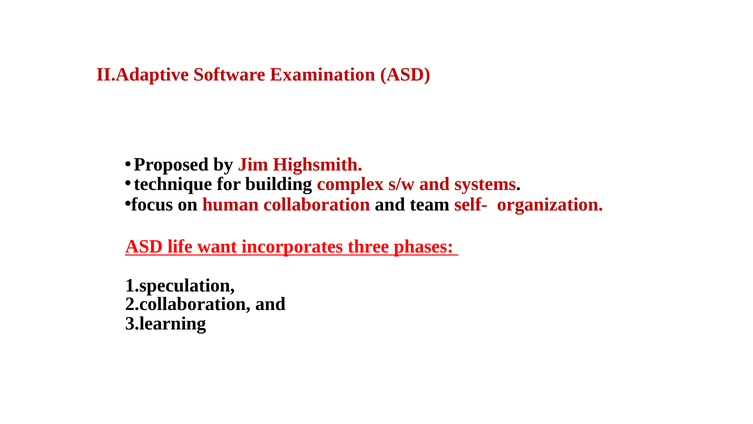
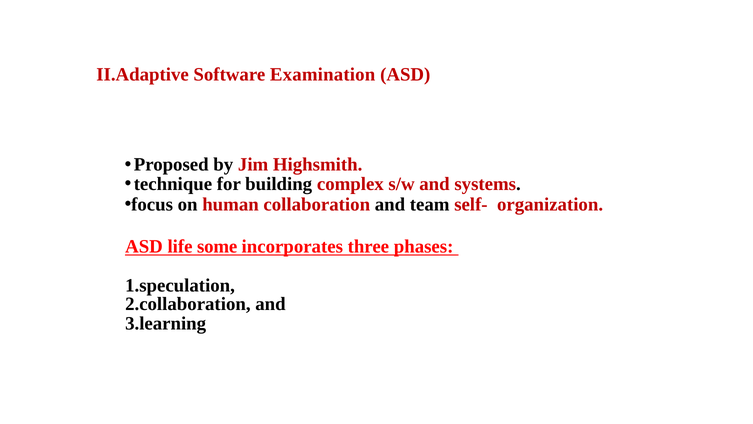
want: want -> some
